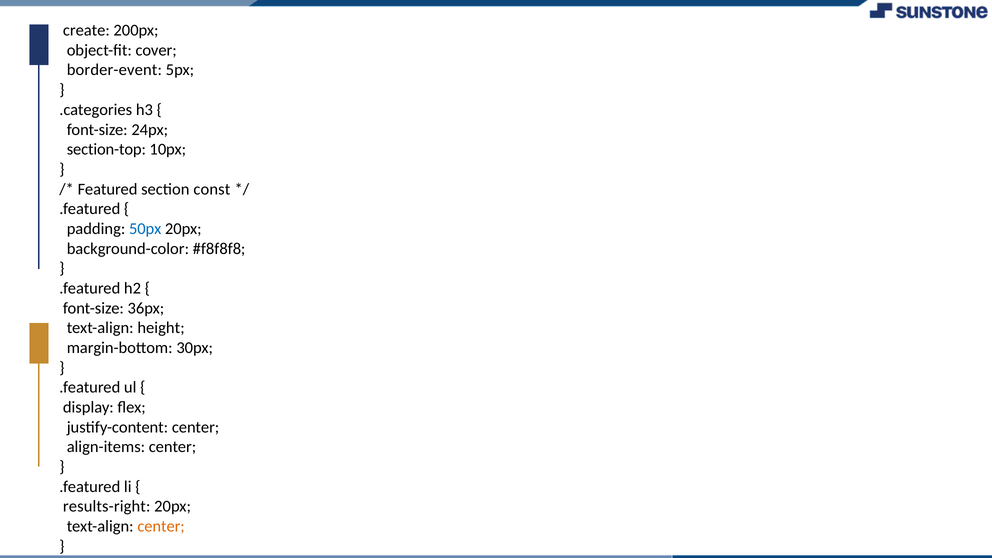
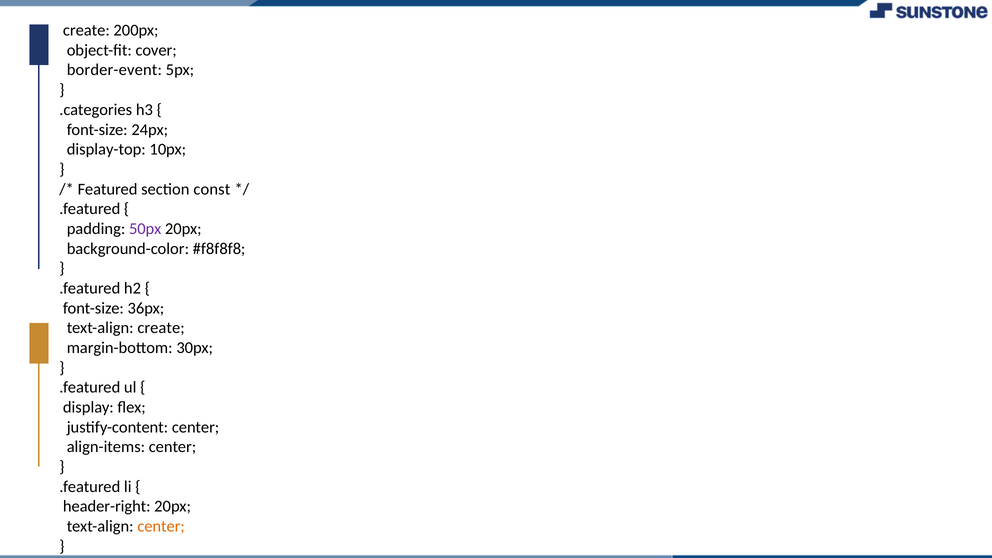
section-top: section-top -> display-top
50px colour: blue -> purple
text-align height: height -> create
results-right: results-right -> header-right
